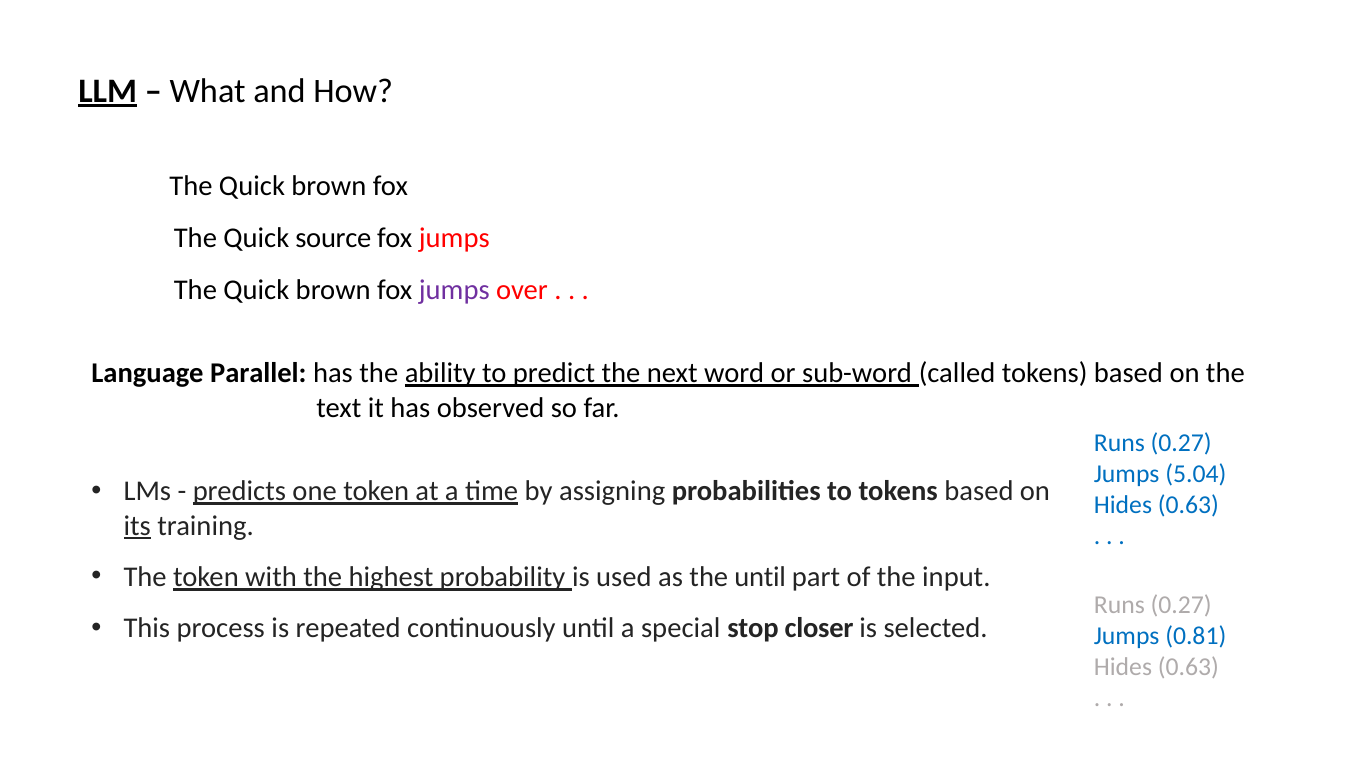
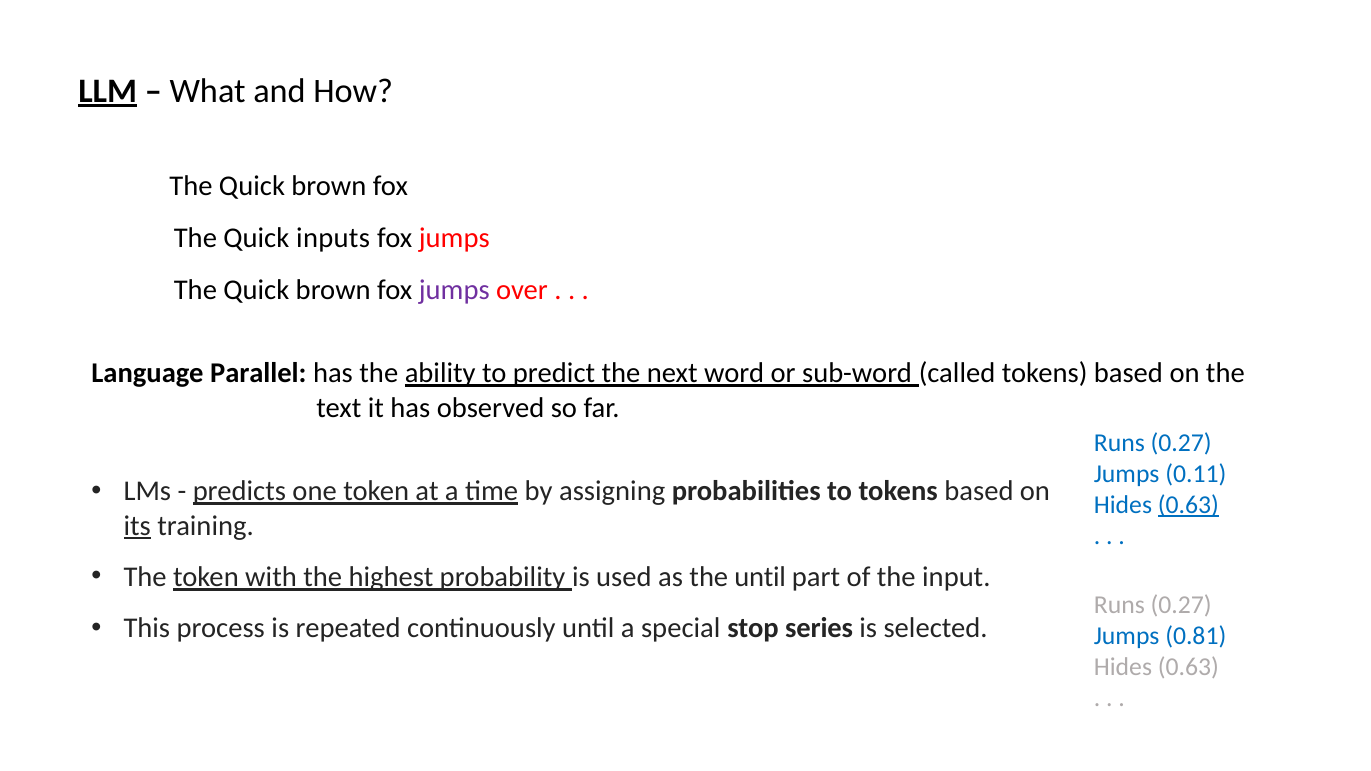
source: source -> inputs
5.04: 5.04 -> 0.11
0.63 at (1188, 505) underline: none -> present
closer: closer -> series
